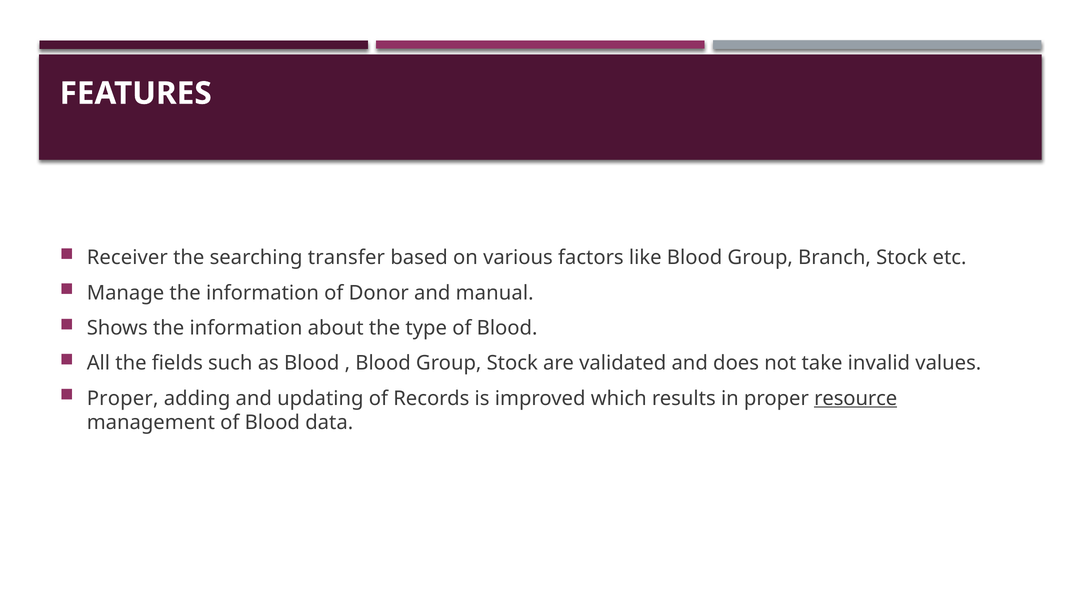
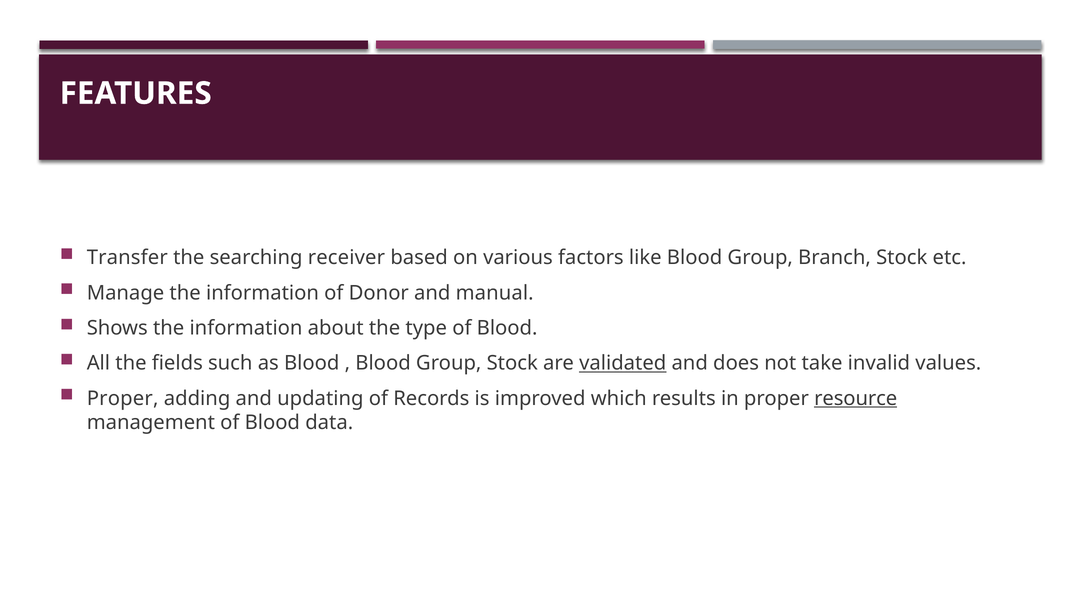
Receiver: Receiver -> Transfer
transfer: transfer -> receiver
validated underline: none -> present
